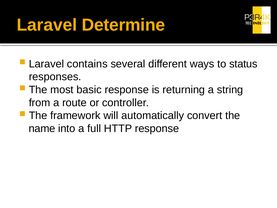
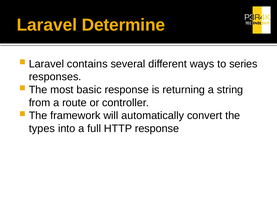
status: status -> series
name: name -> types
